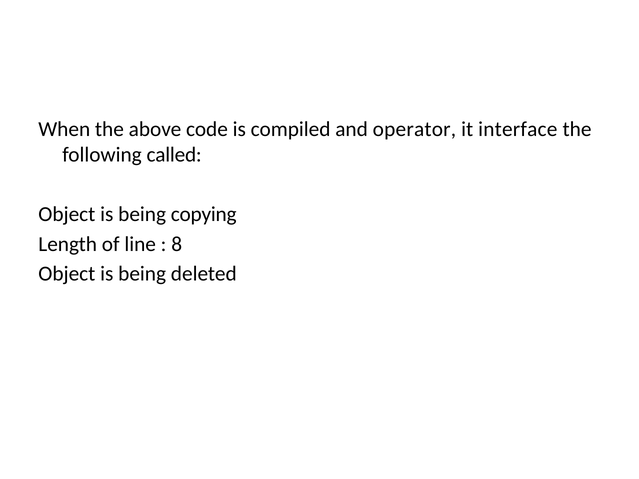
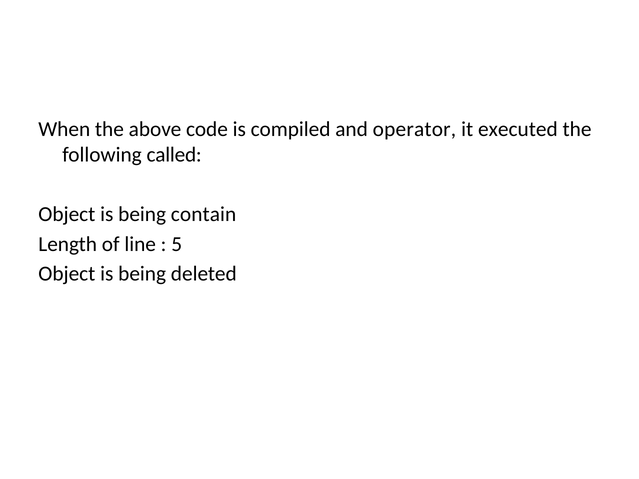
interface: interface -> executed
copying: copying -> contain
8: 8 -> 5
